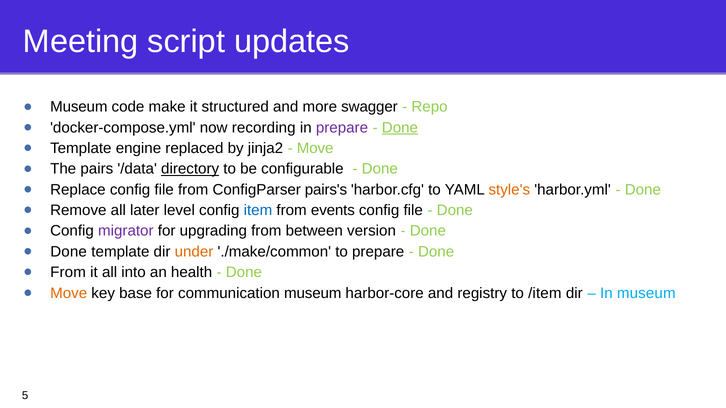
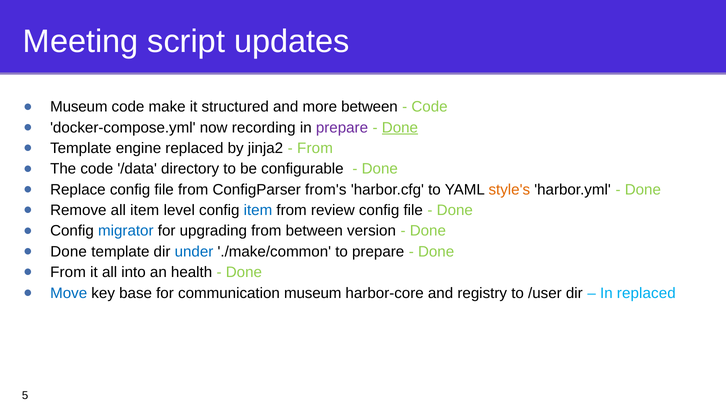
more swagger: swagger -> between
Repo at (430, 107): Repo -> Code
Move at (315, 148): Move -> From
The pairs: pairs -> code
directory underline: present -> none
pairs's: pairs's -> from's
all later: later -> item
events: events -> review
migrator colour: purple -> blue
under colour: orange -> blue
Move at (69, 293) colour: orange -> blue
/item: /item -> /user
In museum: museum -> replaced
